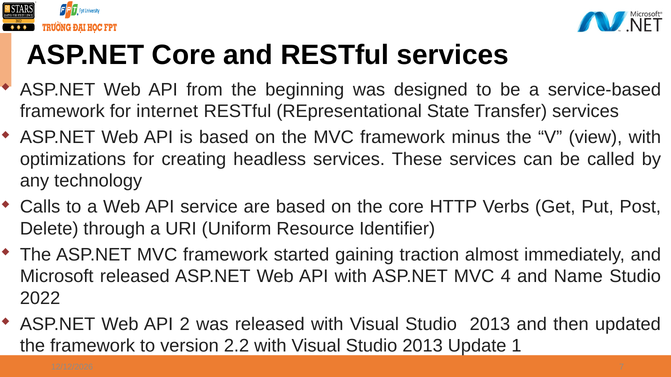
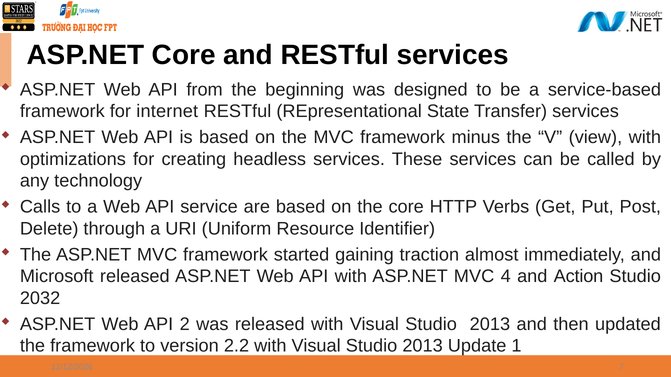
Name: Name -> Action
2022: 2022 -> 2032
